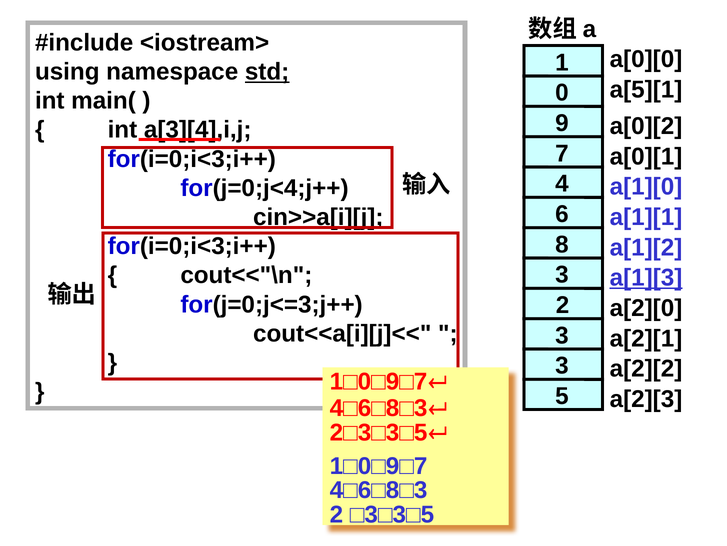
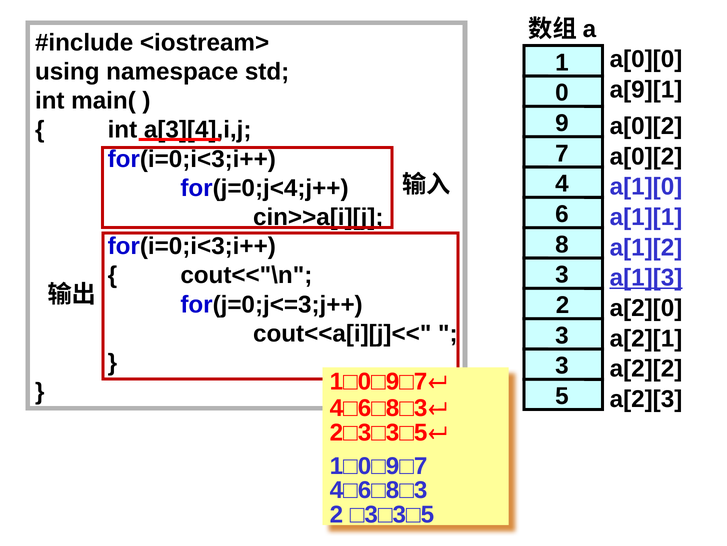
std underline: present -> none
a[5][1: a[5][1 -> a[9][1
a[0][1 at (646, 156): a[0][1 -> a[0][2
